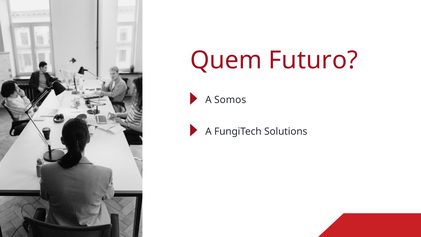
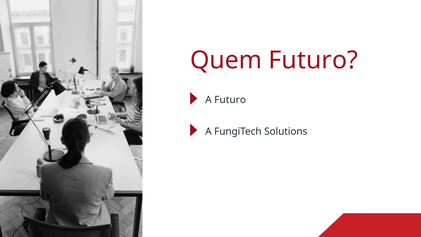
A Somos: Somos -> Futuro
